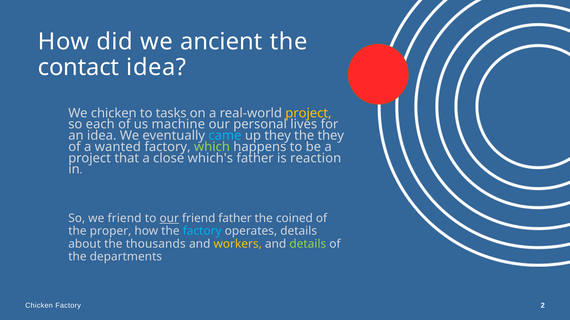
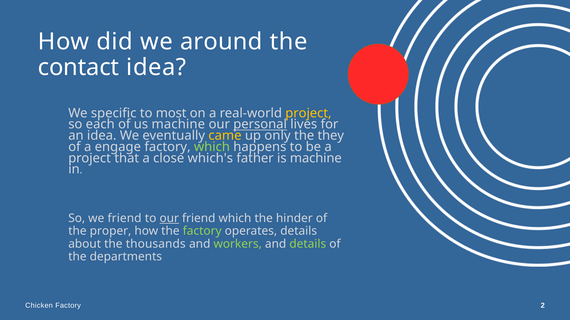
ancient: ancient -> around
We chicken: chicken -> specific
tasks: tasks -> most
personal underline: none -> present
came colour: light blue -> yellow
up they: they -> only
wanted: wanted -> engage
is reaction: reaction -> machine
friend father: father -> which
coined: coined -> hinder
factory at (202, 232) colour: light blue -> light green
workers colour: yellow -> light green
